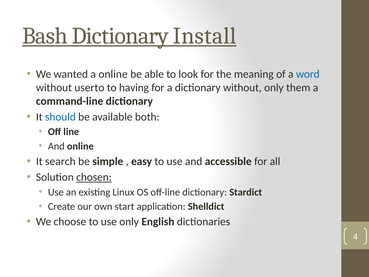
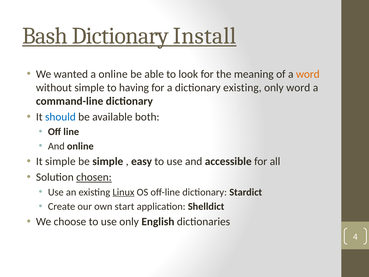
word at (308, 74) colour: blue -> orange
without userto: userto -> simple
dictionary without: without -> existing
only them: them -> word
It search: search -> simple
Linux underline: none -> present
